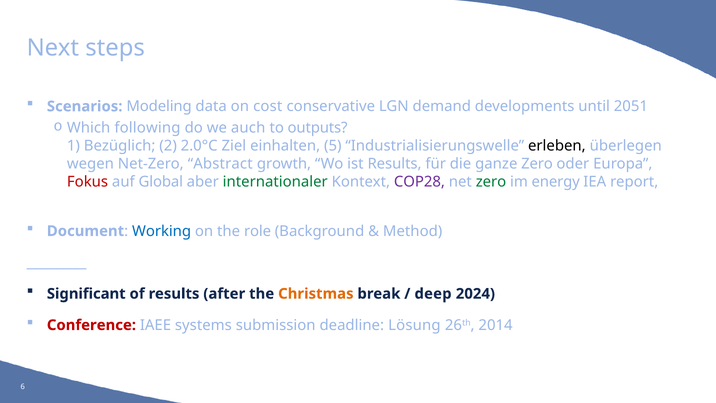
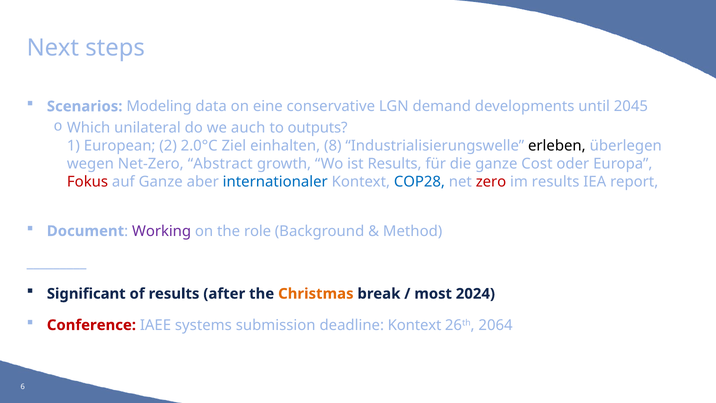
cost: cost -> eine
2051: 2051 -> 2045
following: following -> unilateral
Bezüglich: Bezüglich -> European
5: 5 -> 8
ganze Zero: Zero -> Cost
auf Global: Global -> Ganze
internationaler colour: green -> blue
COP28 colour: purple -> blue
zero at (491, 182) colour: green -> red
im energy: energy -> results
Working colour: blue -> purple
deep: deep -> most
deadline Lösung: Lösung -> Kontext
2014: 2014 -> 2064
